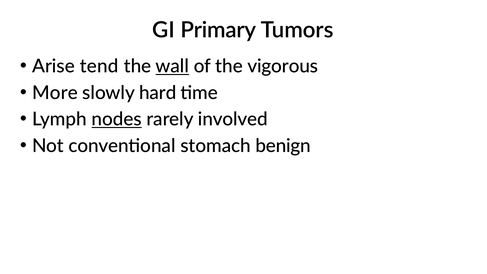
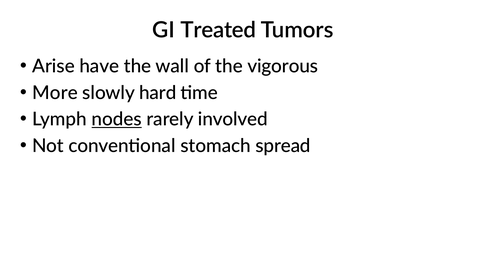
Primary: Primary -> Treated
tend: tend -> have
wall underline: present -> none
benign: benign -> spread
